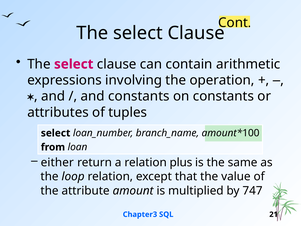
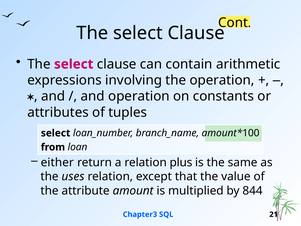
and constants: constants -> operation
loop: loop -> uses
747: 747 -> 844
